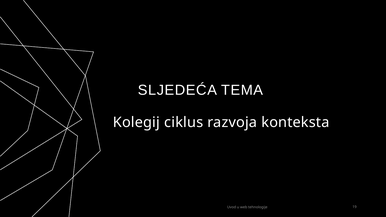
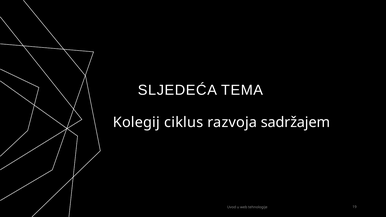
konteksta: konteksta -> sadržajem
